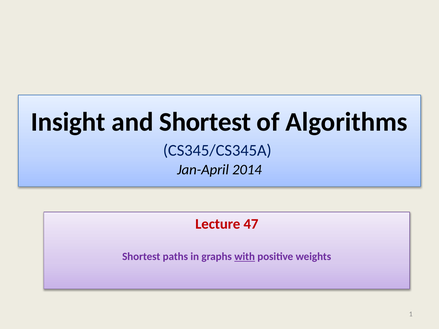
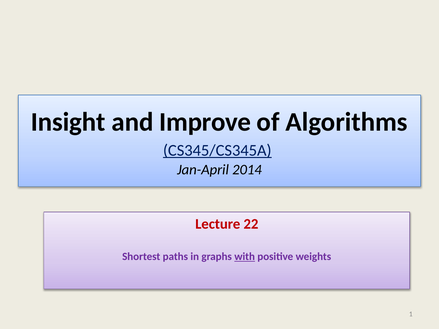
and Shortest: Shortest -> Improve
CS345/CS345A underline: none -> present
47: 47 -> 22
